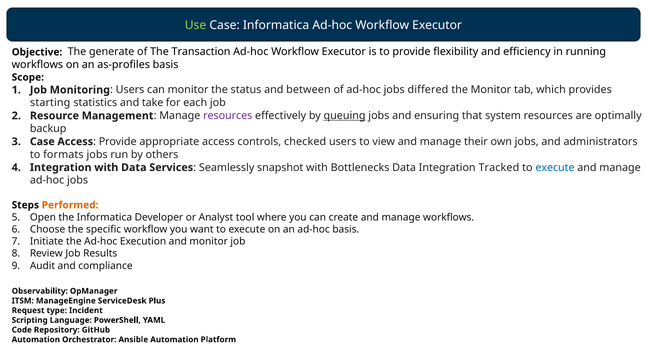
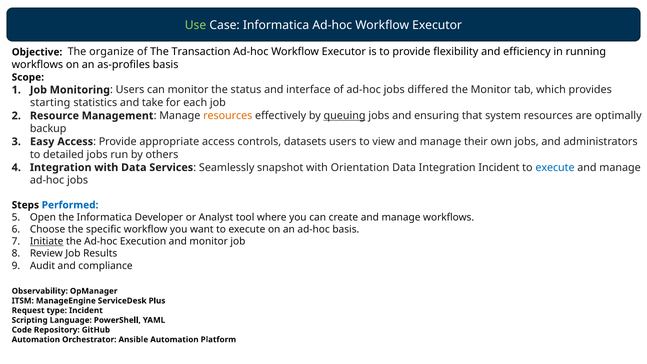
generate: generate -> organize
between: between -> interface
resources at (228, 116) colour: purple -> orange
Case at (42, 142): Case -> Easy
checked: checked -> datasets
formats: formats -> detailed
Bottlenecks: Bottlenecks -> Orientation
Integration Tracked: Tracked -> Incident
Performed colour: orange -> blue
Initiate underline: none -> present
